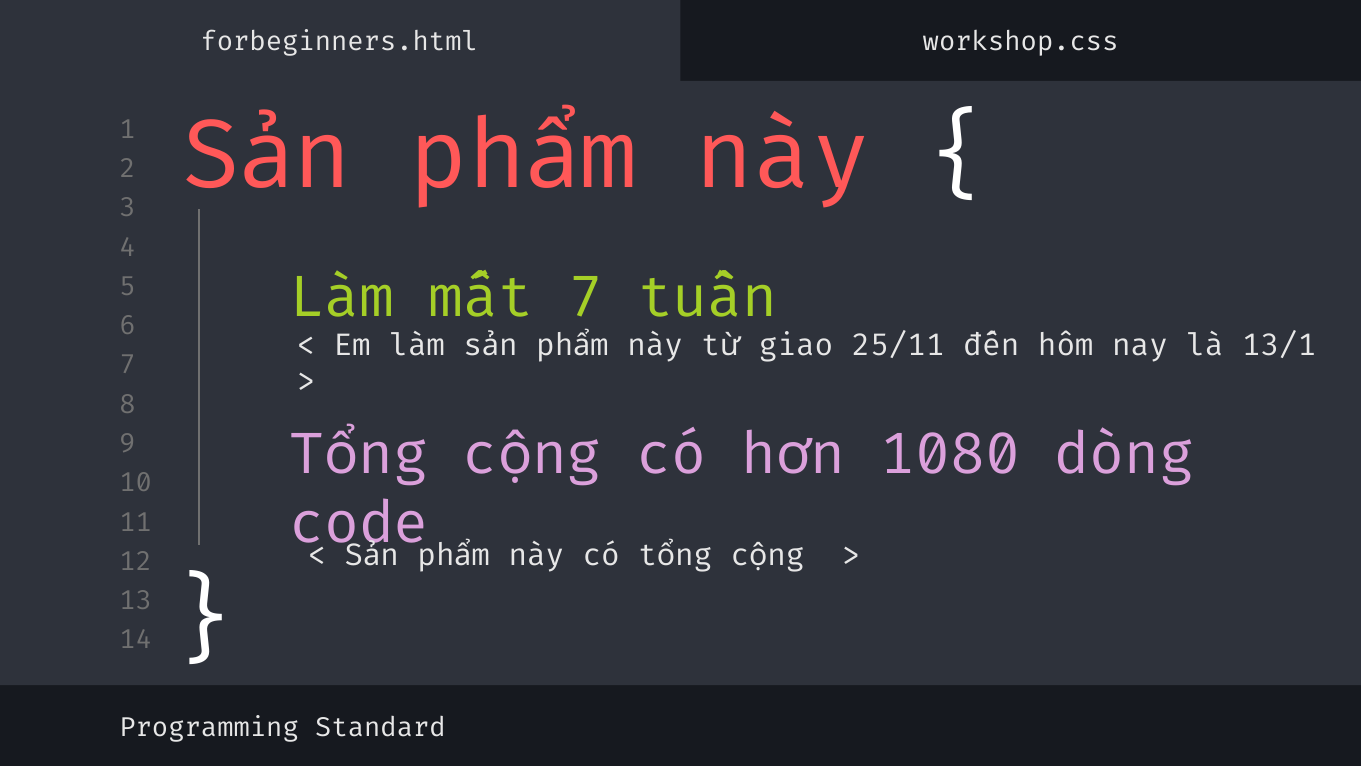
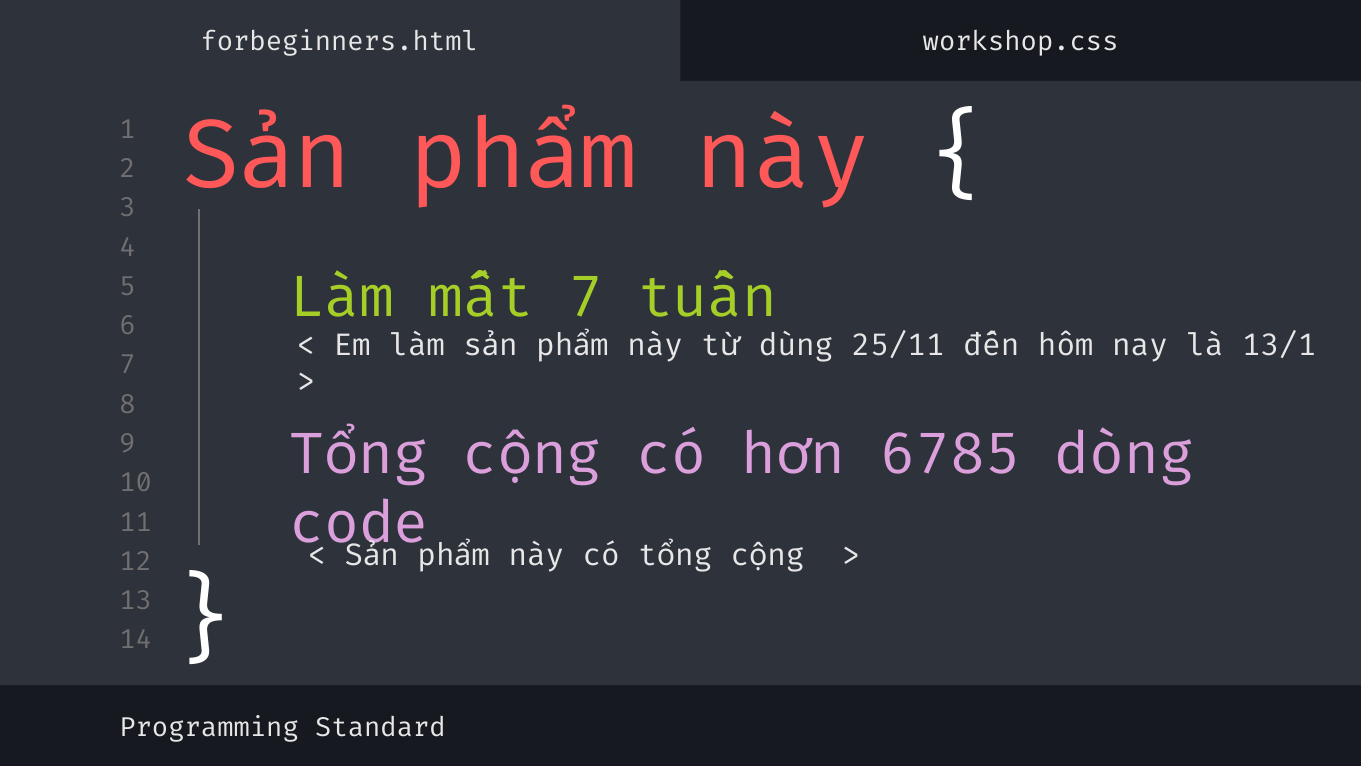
giao: giao -> dùng
1080: 1080 -> 6785
